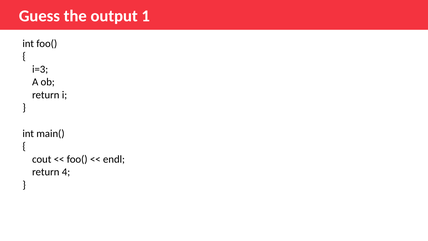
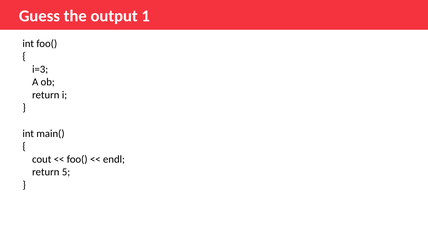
4: 4 -> 5
